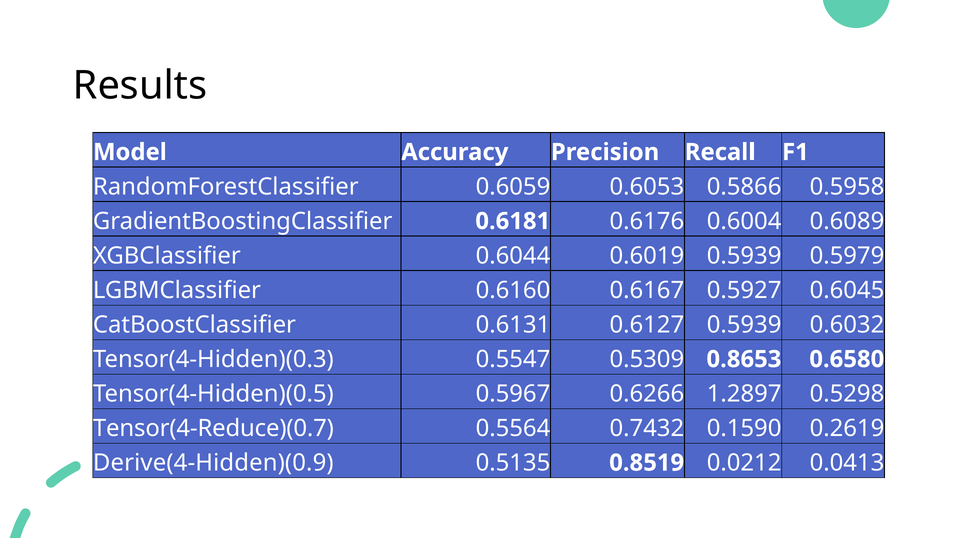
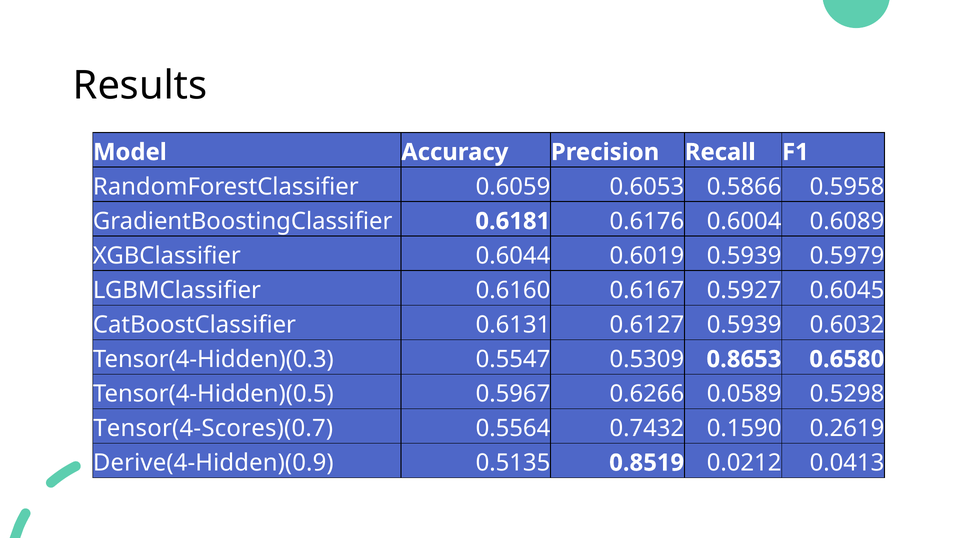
1.2897: 1.2897 -> 0.0589
Tensor(4-Reduce)(0.7: Tensor(4-Reduce)(0.7 -> Tensor(4-Scores)(0.7
